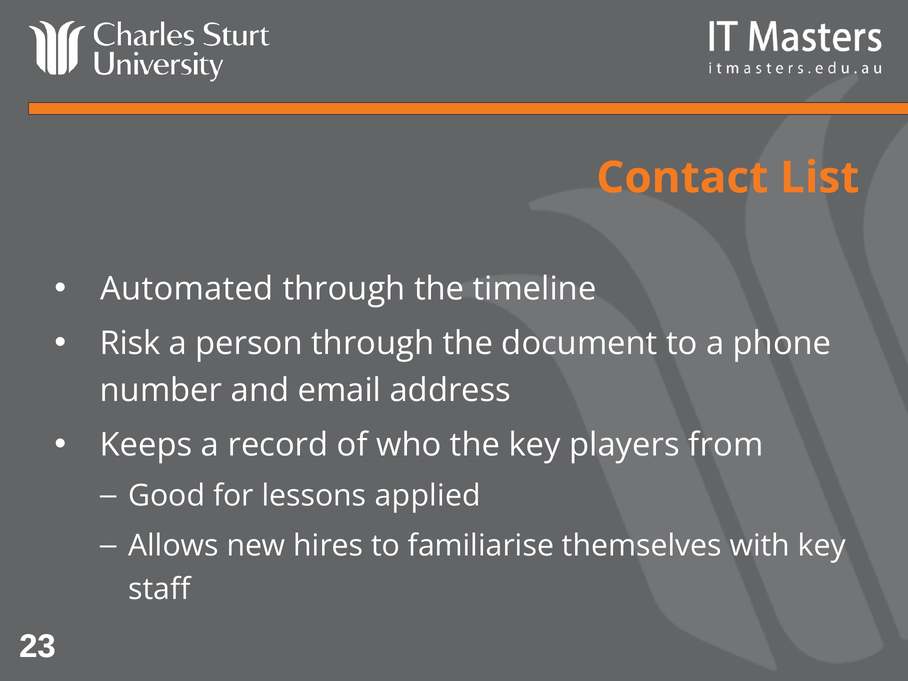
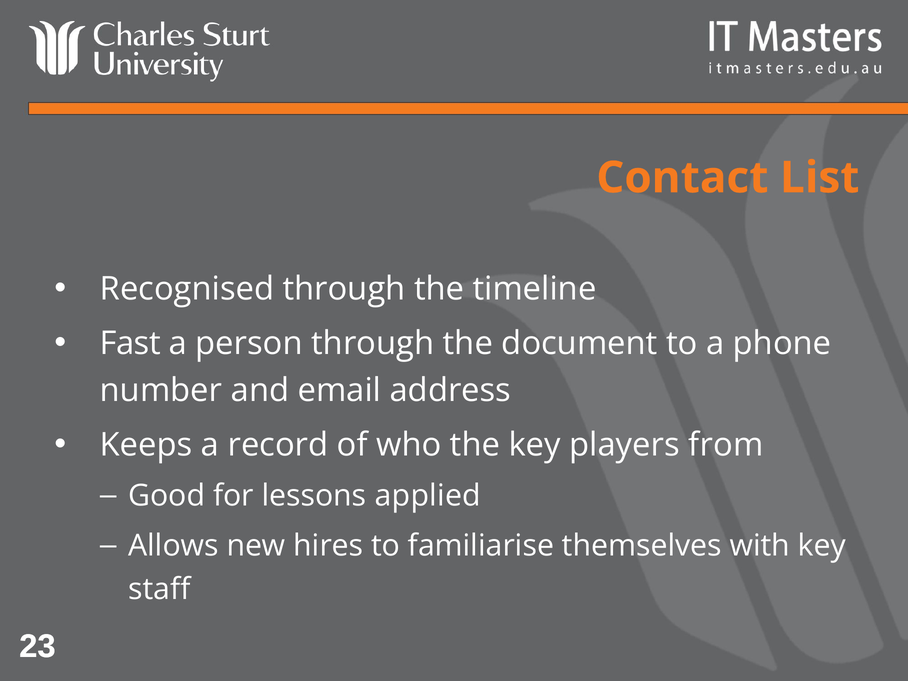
Automated: Automated -> Recognised
Risk: Risk -> Fast
